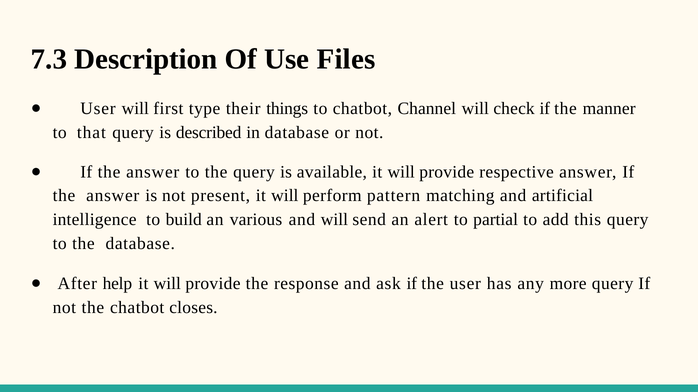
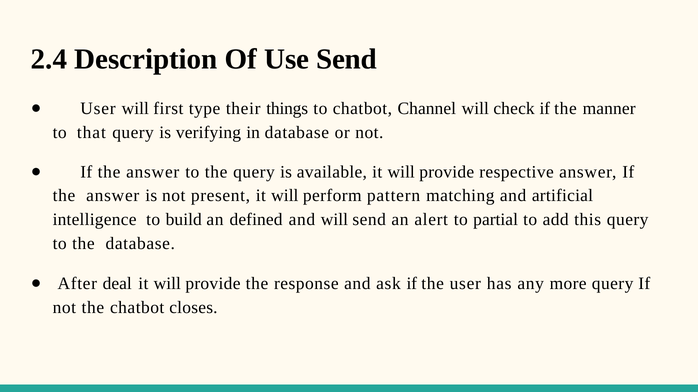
7.3: 7.3 -> 2.4
Use Files: Files -> Send
described: described -> verifying
various: various -> defined
help: help -> deal
